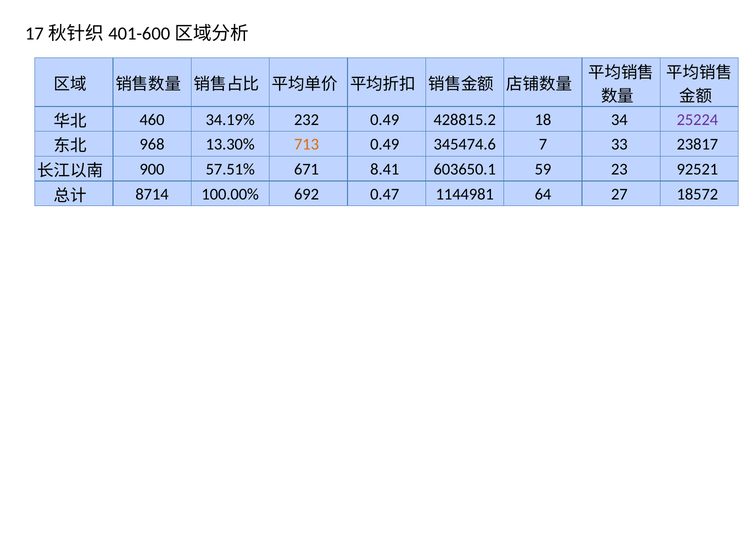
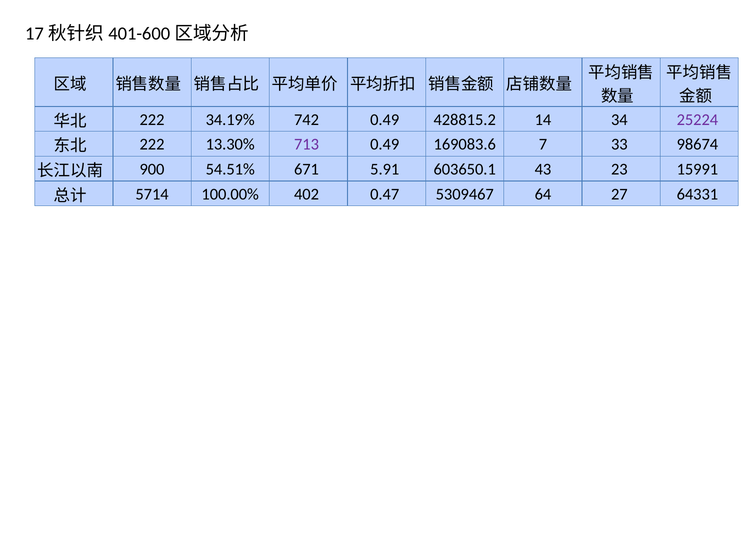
460 at (152, 120): 460 -> 222
232: 232 -> 742
18: 18 -> 14
968 at (152, 144): 968 -> 222
713 colour: orange -> purple
345474.6: 345474.6 -> 169083.6
23817: 23817 -> 98674
57.51%: 57.51% -> 54.51%
8.41: 8.41 -> 5.91
59: 59 -> 43
92521: 92521 -> 15991
8714: 8714 -> 5714
692: 692 -> 402
1144981: 1144981 -> 5309467
18572: 18572 -> 64331
